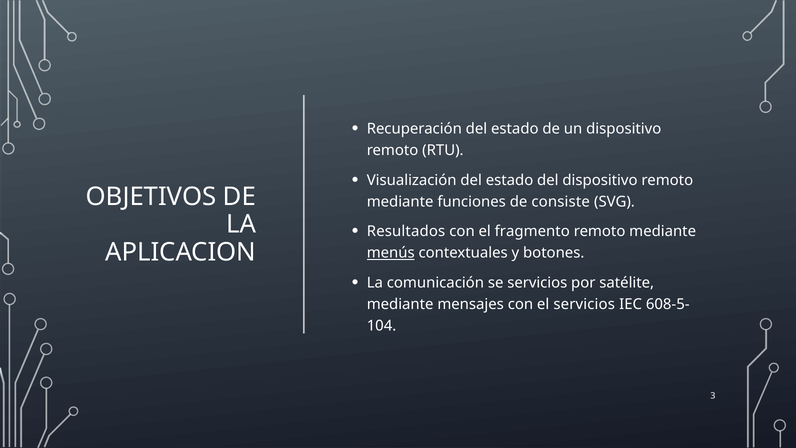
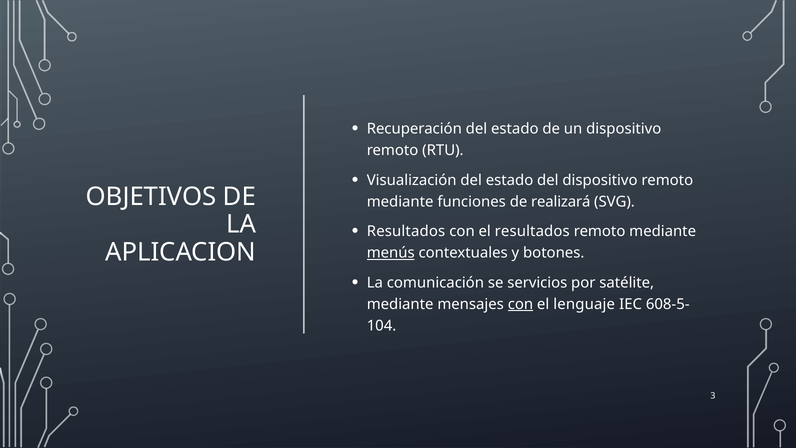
consiste: consiste -> realizará
el fragmento: fragmento -> resultados
con at (520, 304) underline: none -> present
el servicios: servicios -> lenguaje
